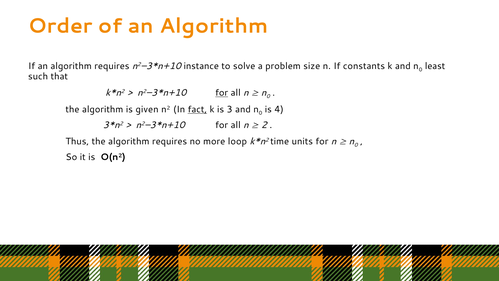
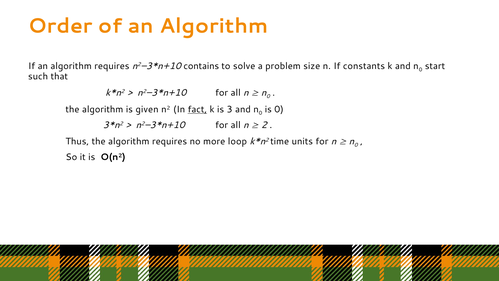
instance: instance -> contains
least: least -> start
for at (222, 93) underline: present -> none
is 4: 4 -> 0
